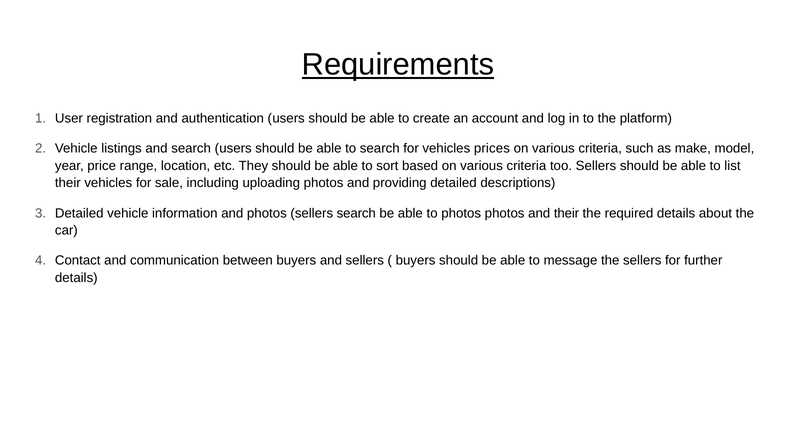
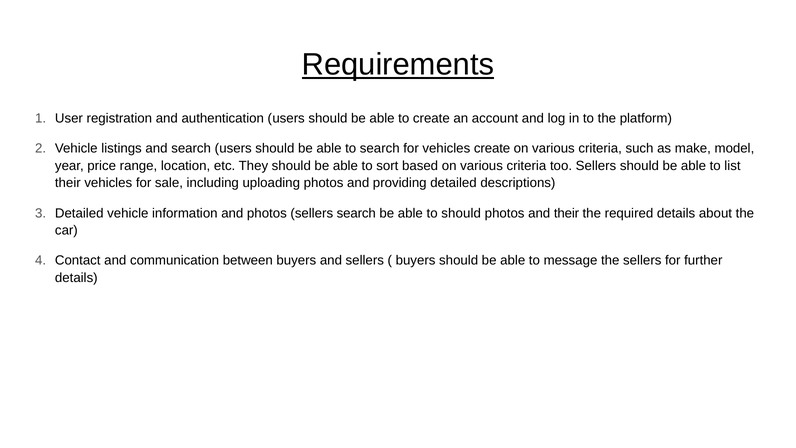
vehicles prices: prices -> create
to photos: photos -> should
